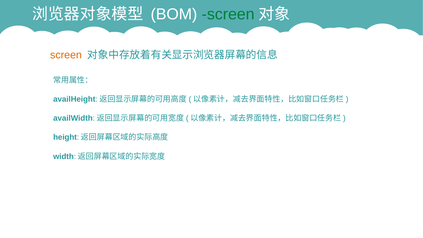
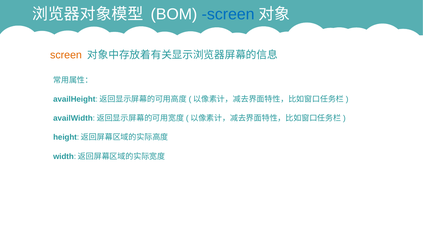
screen at (228, 14) colour: green -> blue
